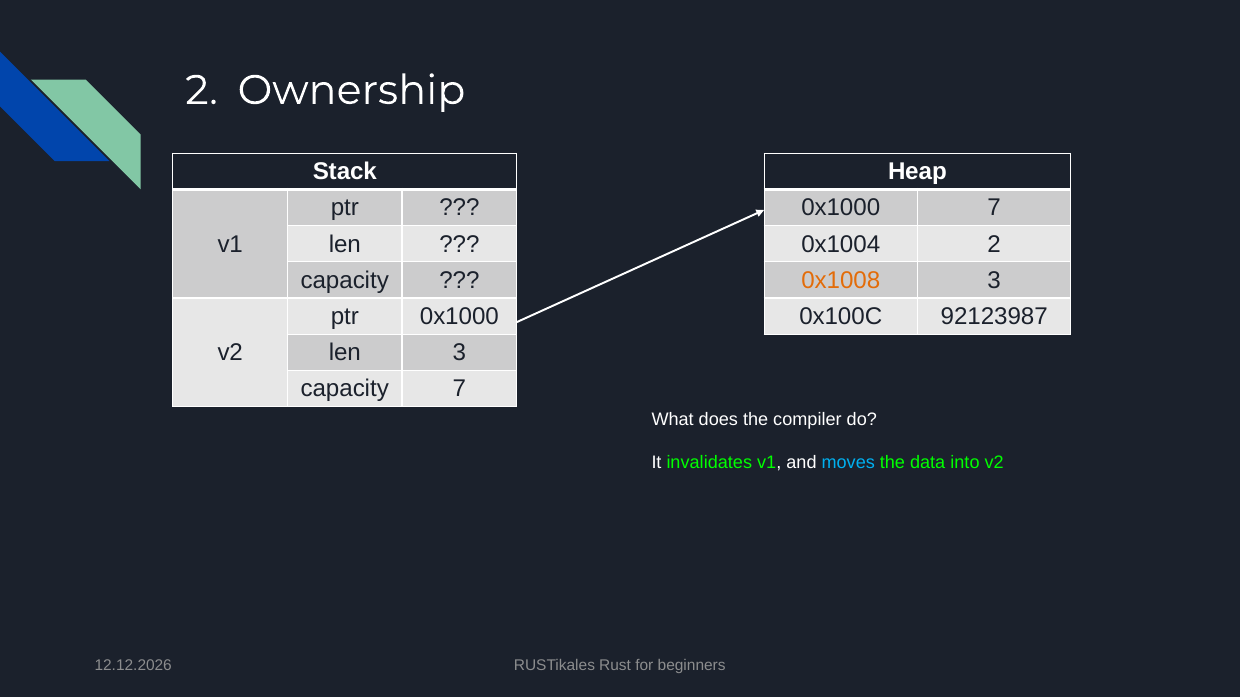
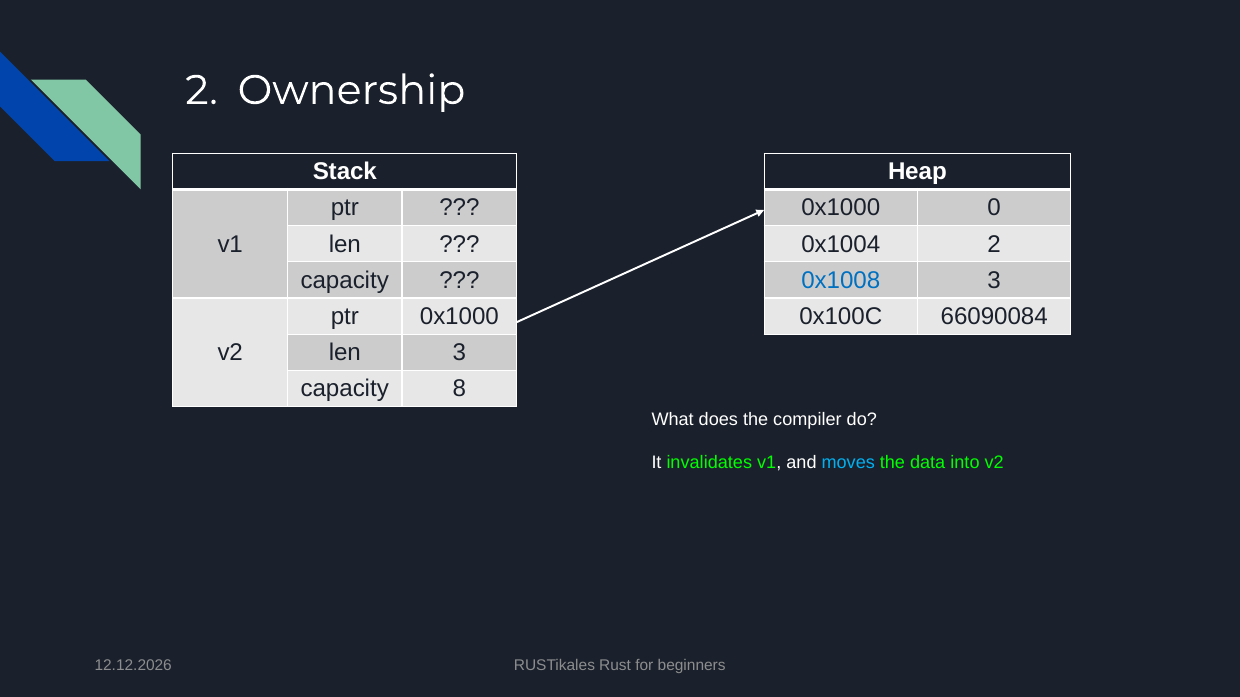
0x1000 7: 7 -> 0
0x1008 colour: orange -> blue
92123987: 92123987 -> 66090084
capacity 7: 7 -> 8
